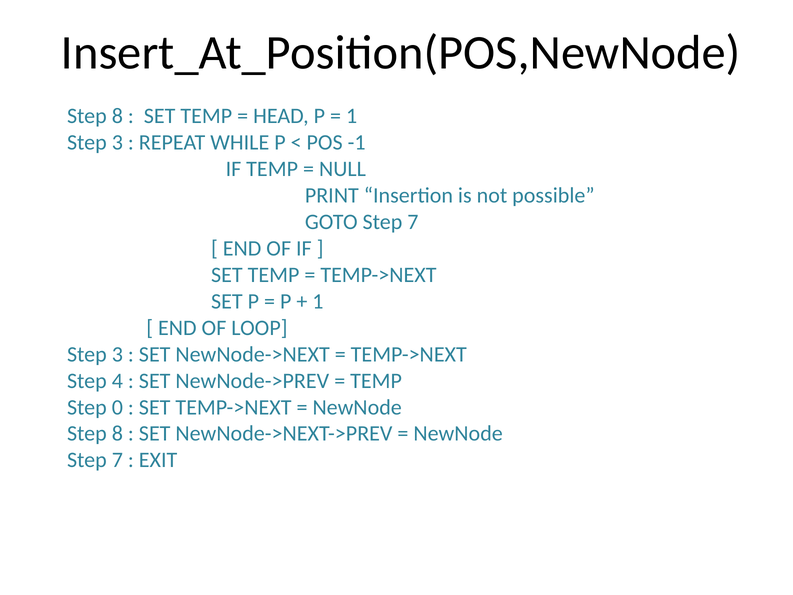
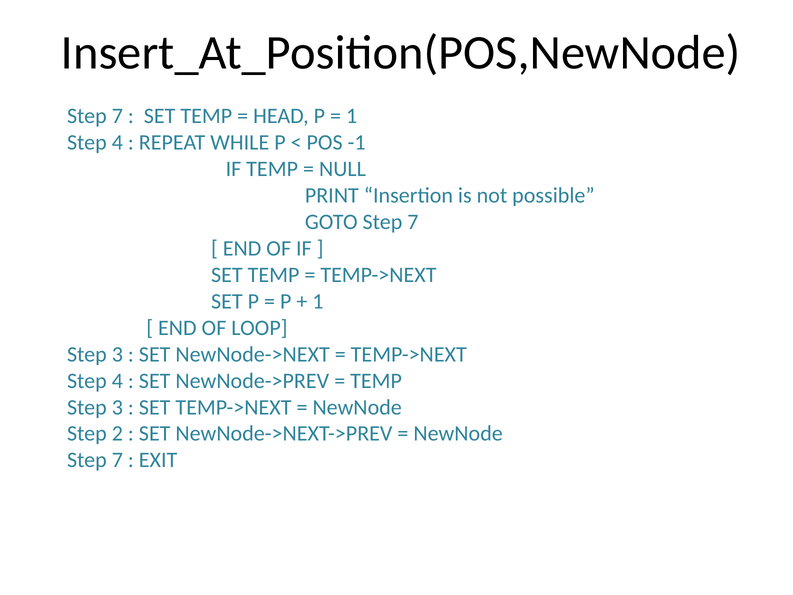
8 at (117, 116): 8 -> 7
3 at (117, 143): 3 -> 4
0 at (117, 407): 0 -> 3
8 at (117, 433): 8 -> 2
